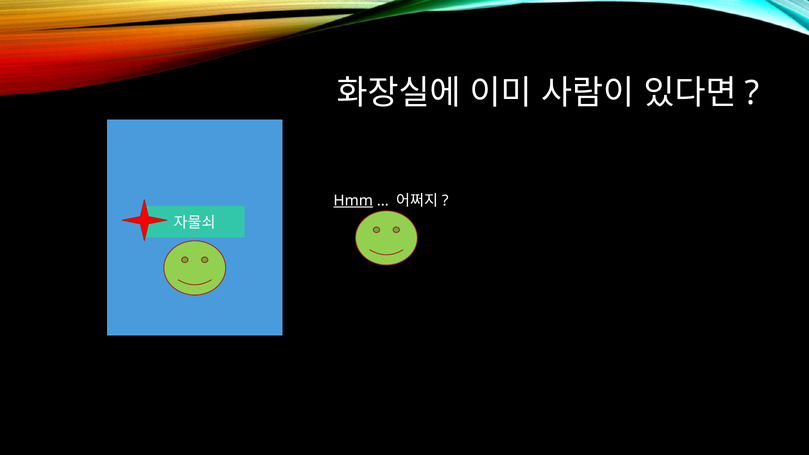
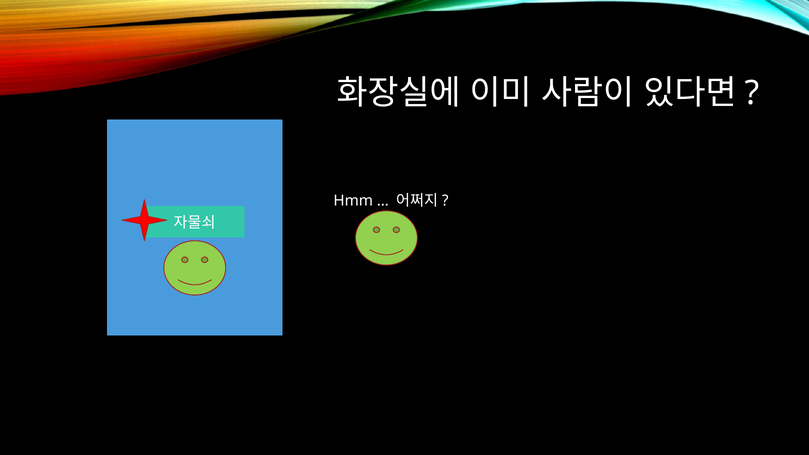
Hmm underline: present -> none
